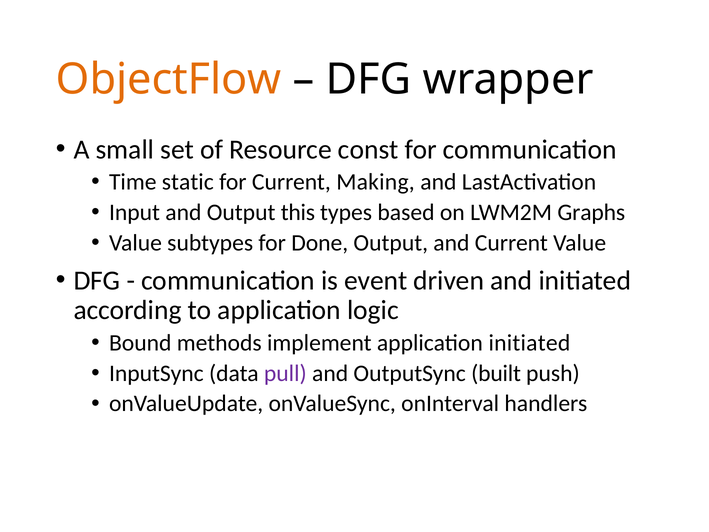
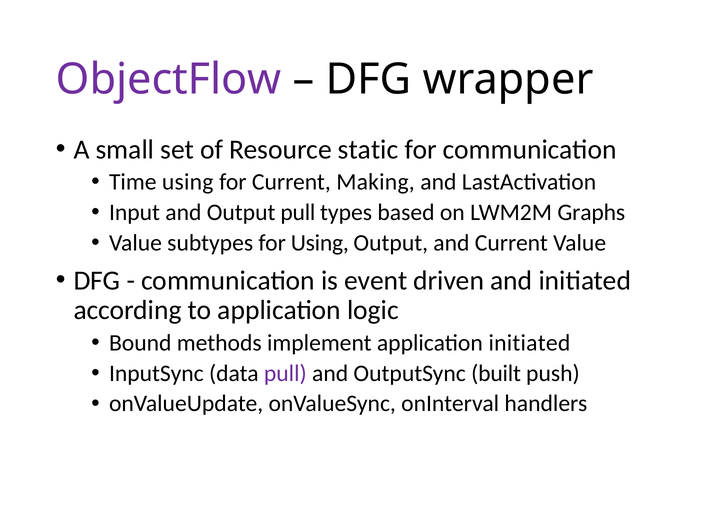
ObjectFlow colour: orange -> purple
const: const -> static
Time static: static -> using
Output this: this -> pull
for Done: Done -> Using
